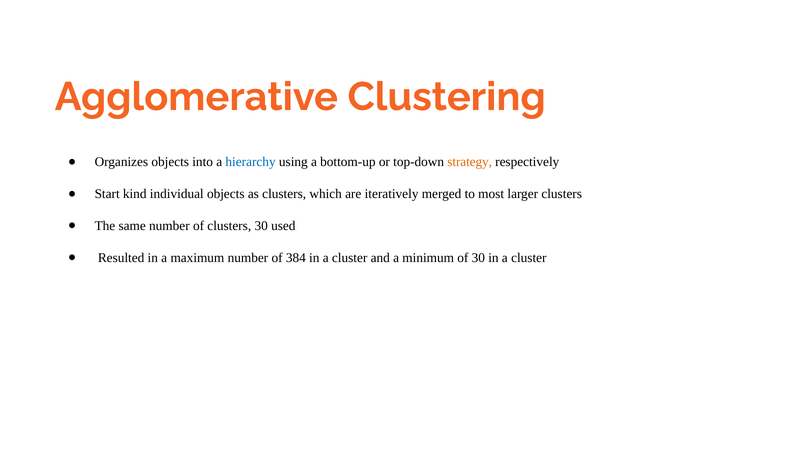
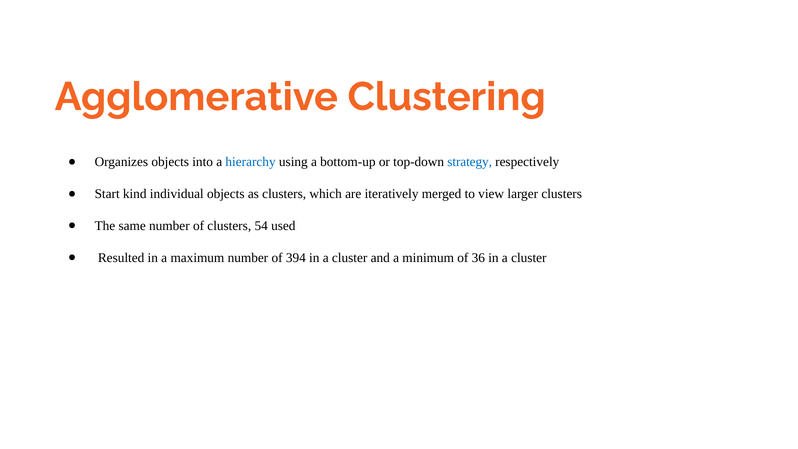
strategy colour: orange -> blue
most: most -> view
clusters 30: 30 -> 54
384: 384 -> 394
of 30: 30 -> 36
